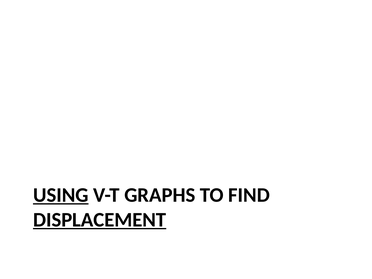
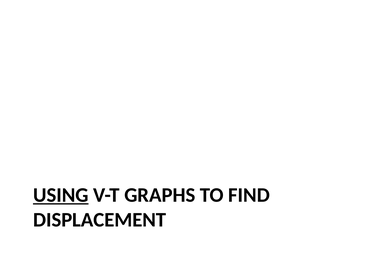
DISPLACEMENT underline: present -> none
